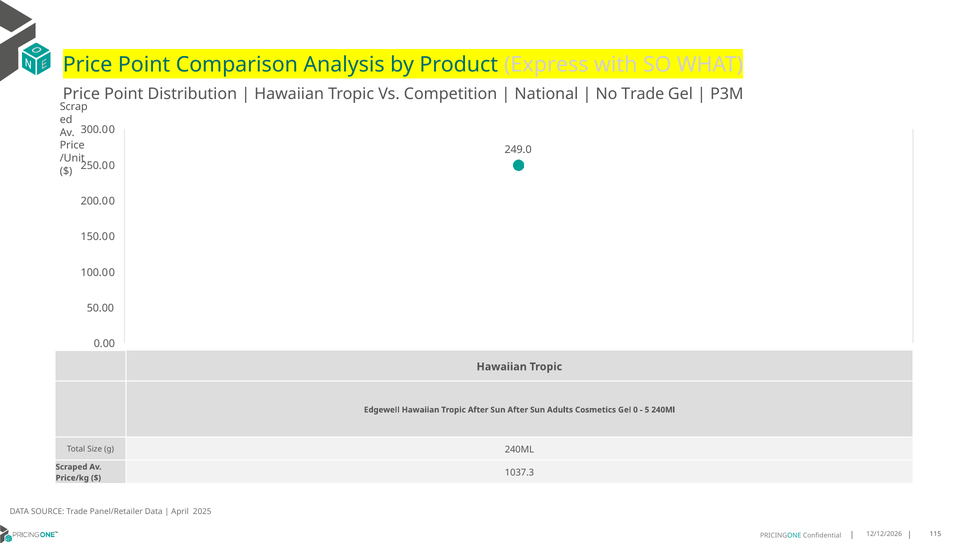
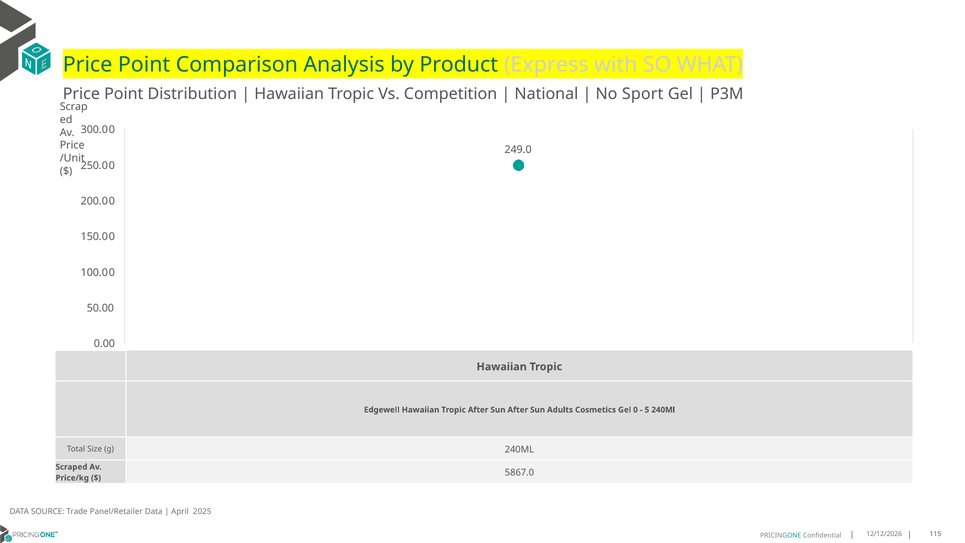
No Trade: Trade -> Sport
1037.3: 1037.3 -> 5867.0
